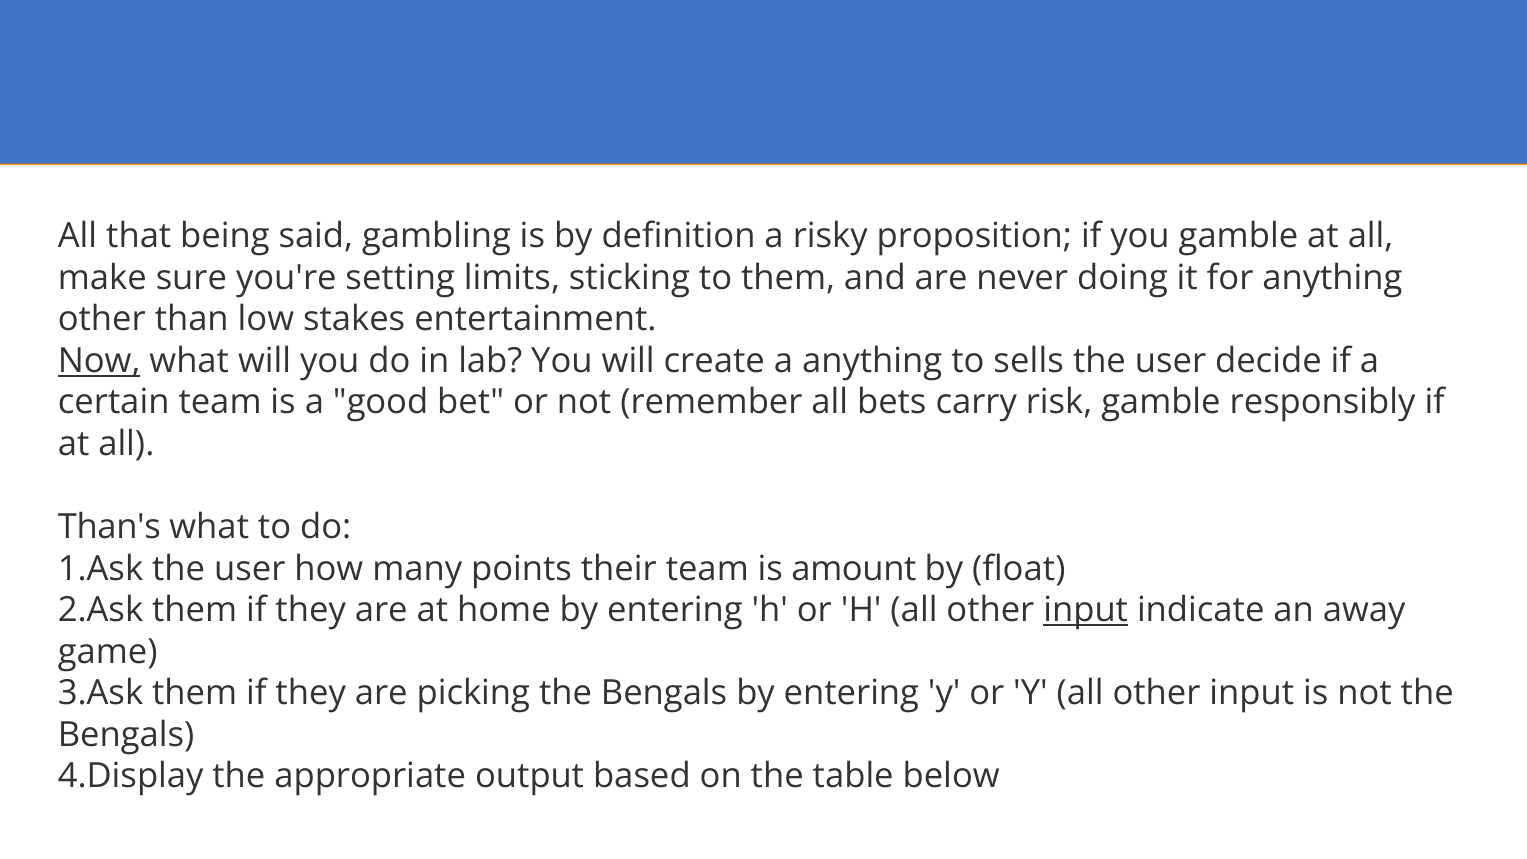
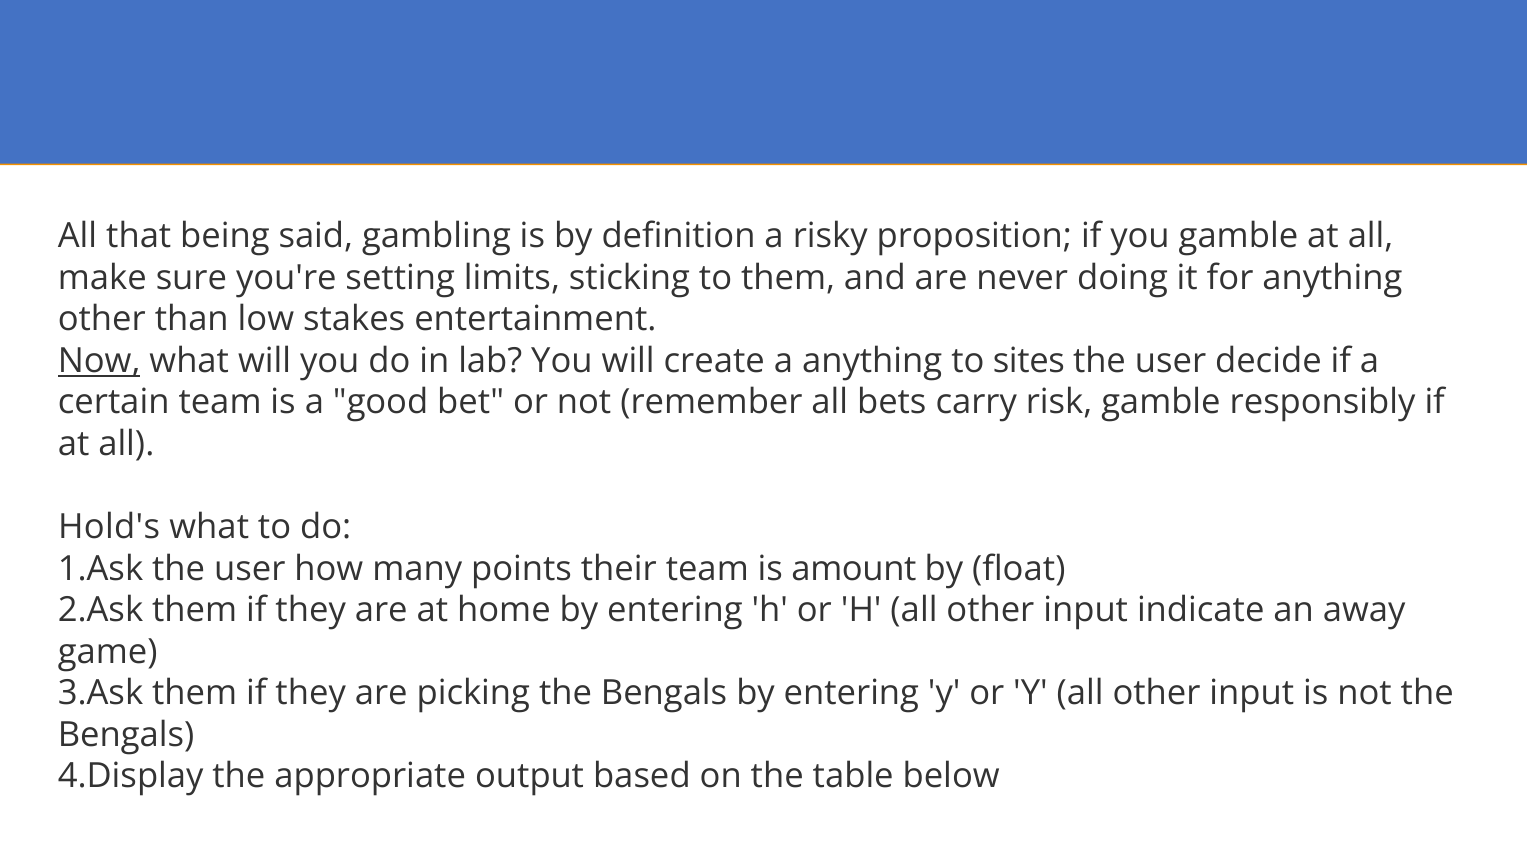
sells: sells -> sites
Than's: Than's -> Hold's
input at (1086, 610) underline: present -> none
